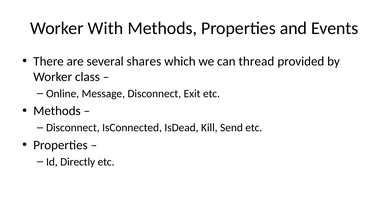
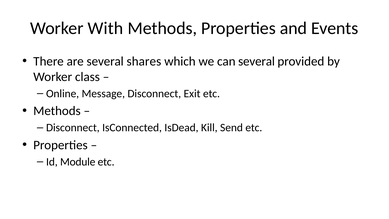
can thread: thread -> several
Directly: Directly -> Module
